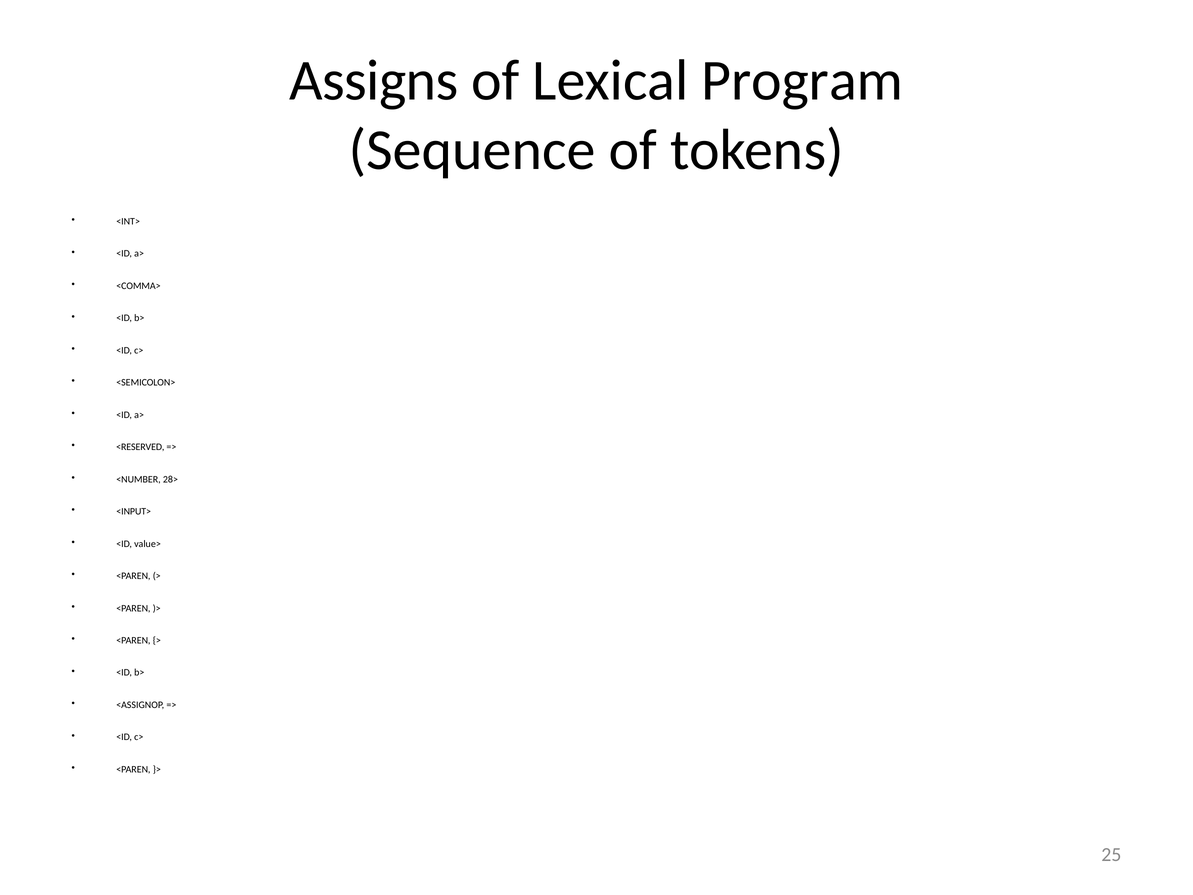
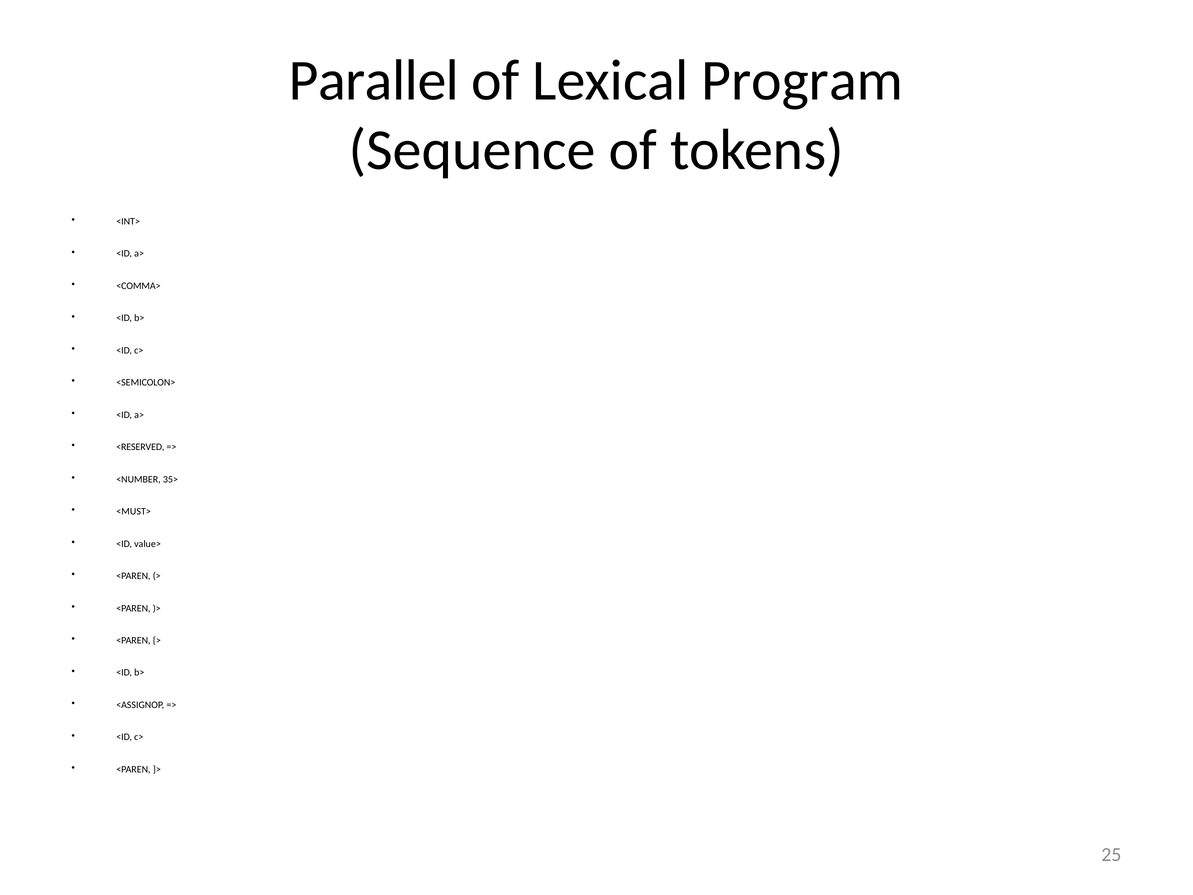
Assigns: Assigns -> Parallel
28>: 28> -> 35>
<INPUT>: <INPUT> -> <MUST>
